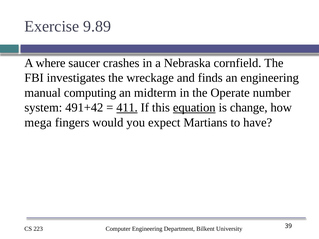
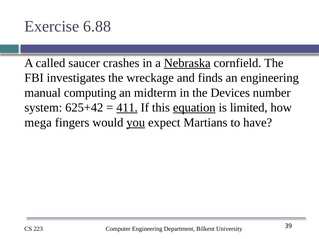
9.89: 9.89 -> 6.88
where: where -> called
Nebraska underline: none -> present
Operate: Operate -> Devices
491+42: 491+42 -> 625+42
change: change -> limited
you underline: none -> present
